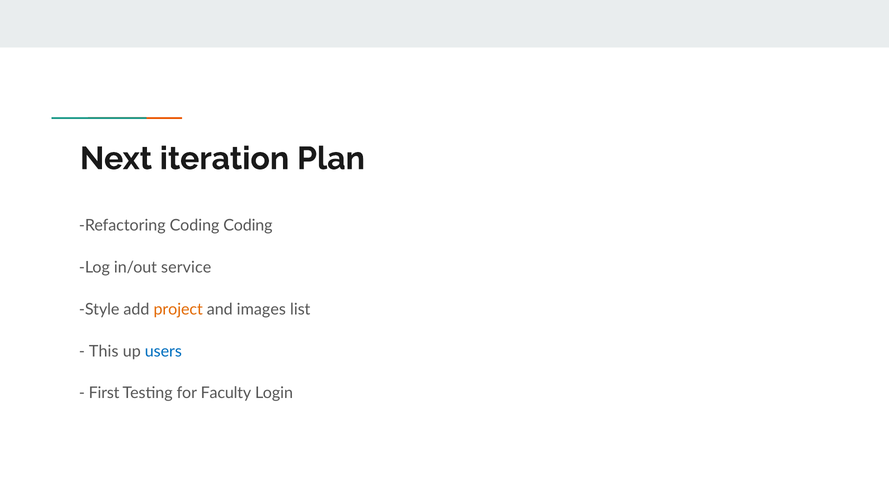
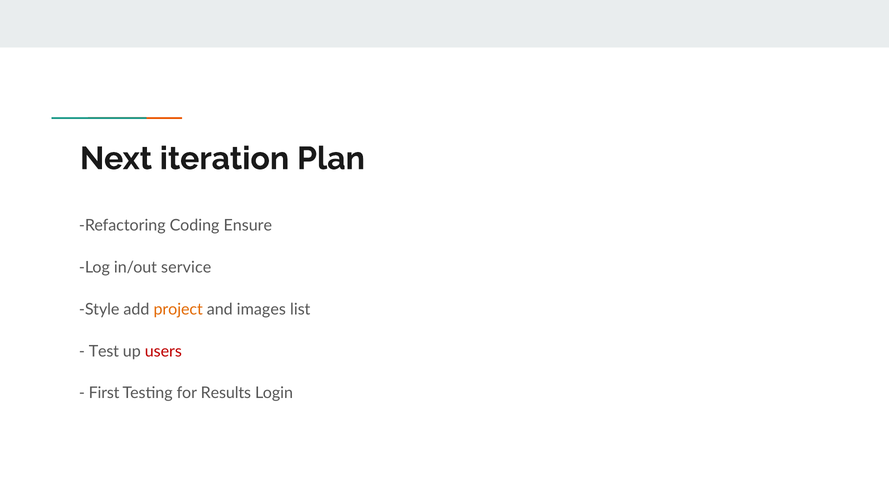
Coding Coding: Coding -> Ensure
This: This -> Test
users colour: blue -> red
Faculty: Faculty -> Results
